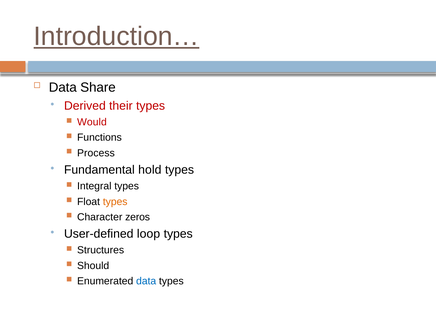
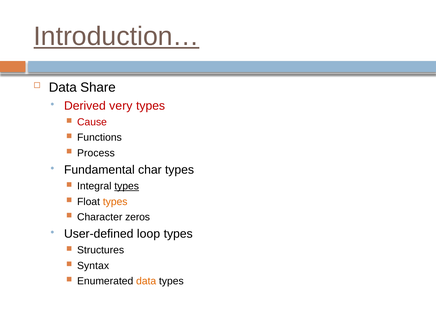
their: their -> very
Would: Would -> Cause
hold: hold -> char
types at (127, 186) underline: none -> present
Should: Should -> Syntax
data at (146, 281) colour: blue -> orange
